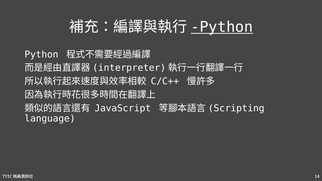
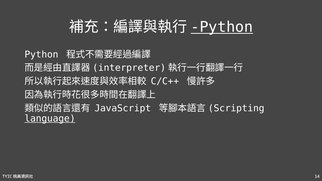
language underline: none -> present
